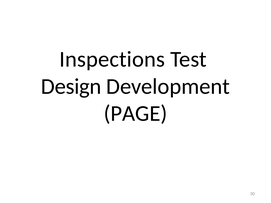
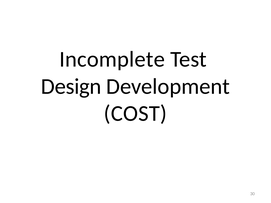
Inspections: Inspections -> Incomplete
PAGE: PAGE -> COST
